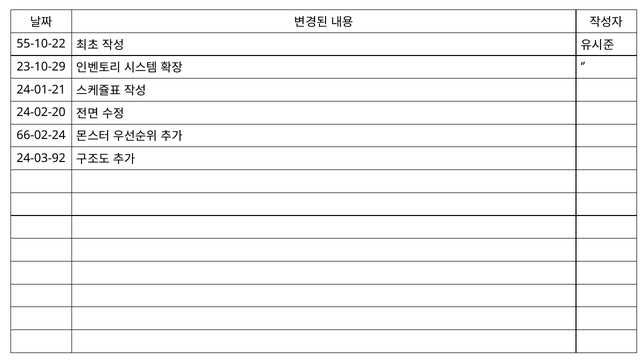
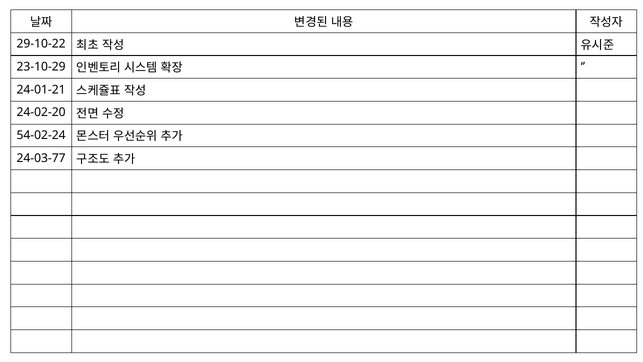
55-10-22: 55-10-22 -> 29-10-22
66-02-24: 66-02-24 -> 54-02-24
24-03-92: 24-03-92 -> 24-03-77
